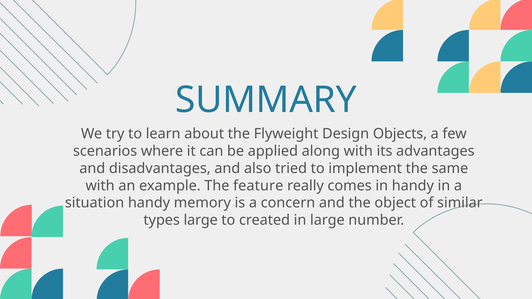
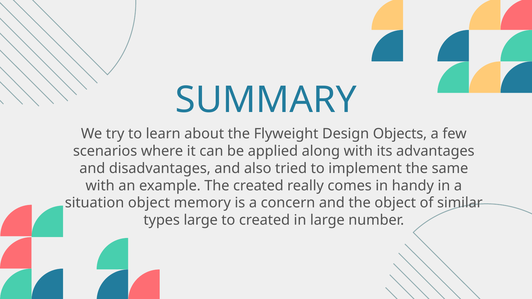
The feature: feature -> created
situation handy: handy -> object
